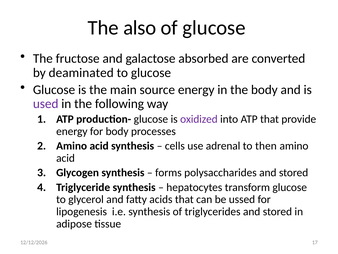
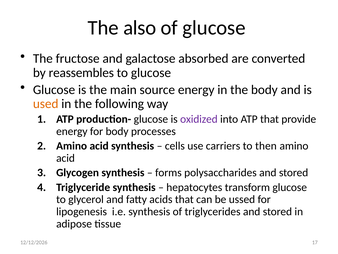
deaminated: deaminated -> reassembles
used colour: purple -> orange
adrenal: adrenal -> carriers
